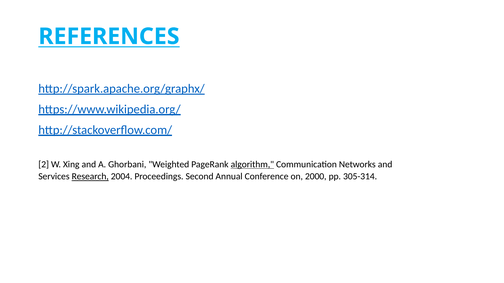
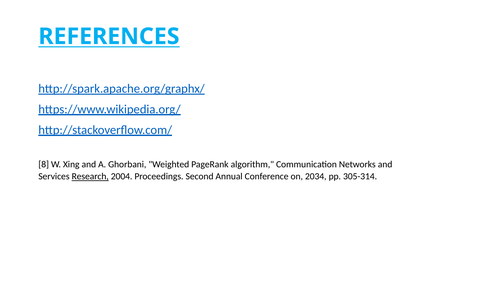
2: 2 -> 8
algorithm underline: present -> none
2000: 2000 -> 2034
